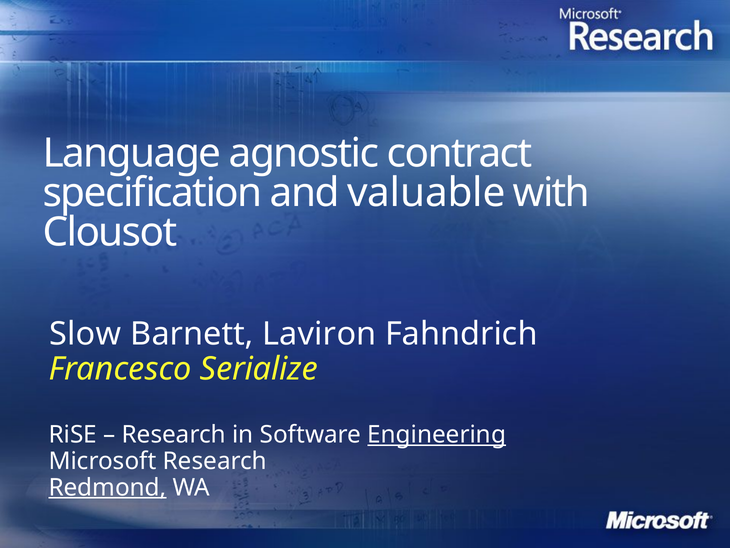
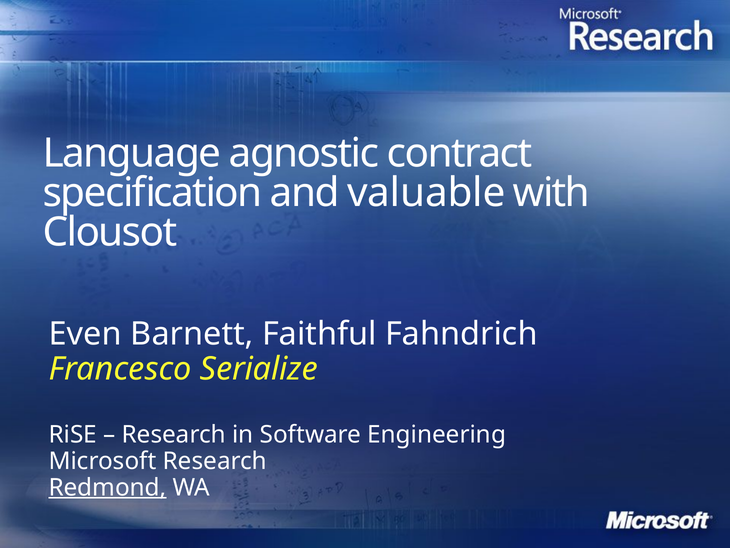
Slow: Slow -> Even
Laviron: Laviron -> Faithful
Engineering underline: present -> none
